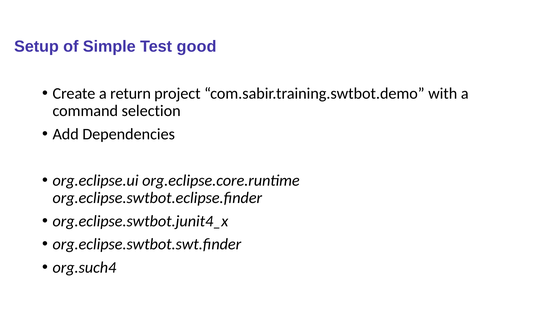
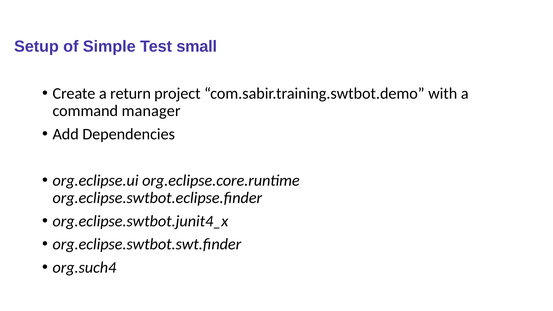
good: good -> small
selection: selection -> manager
